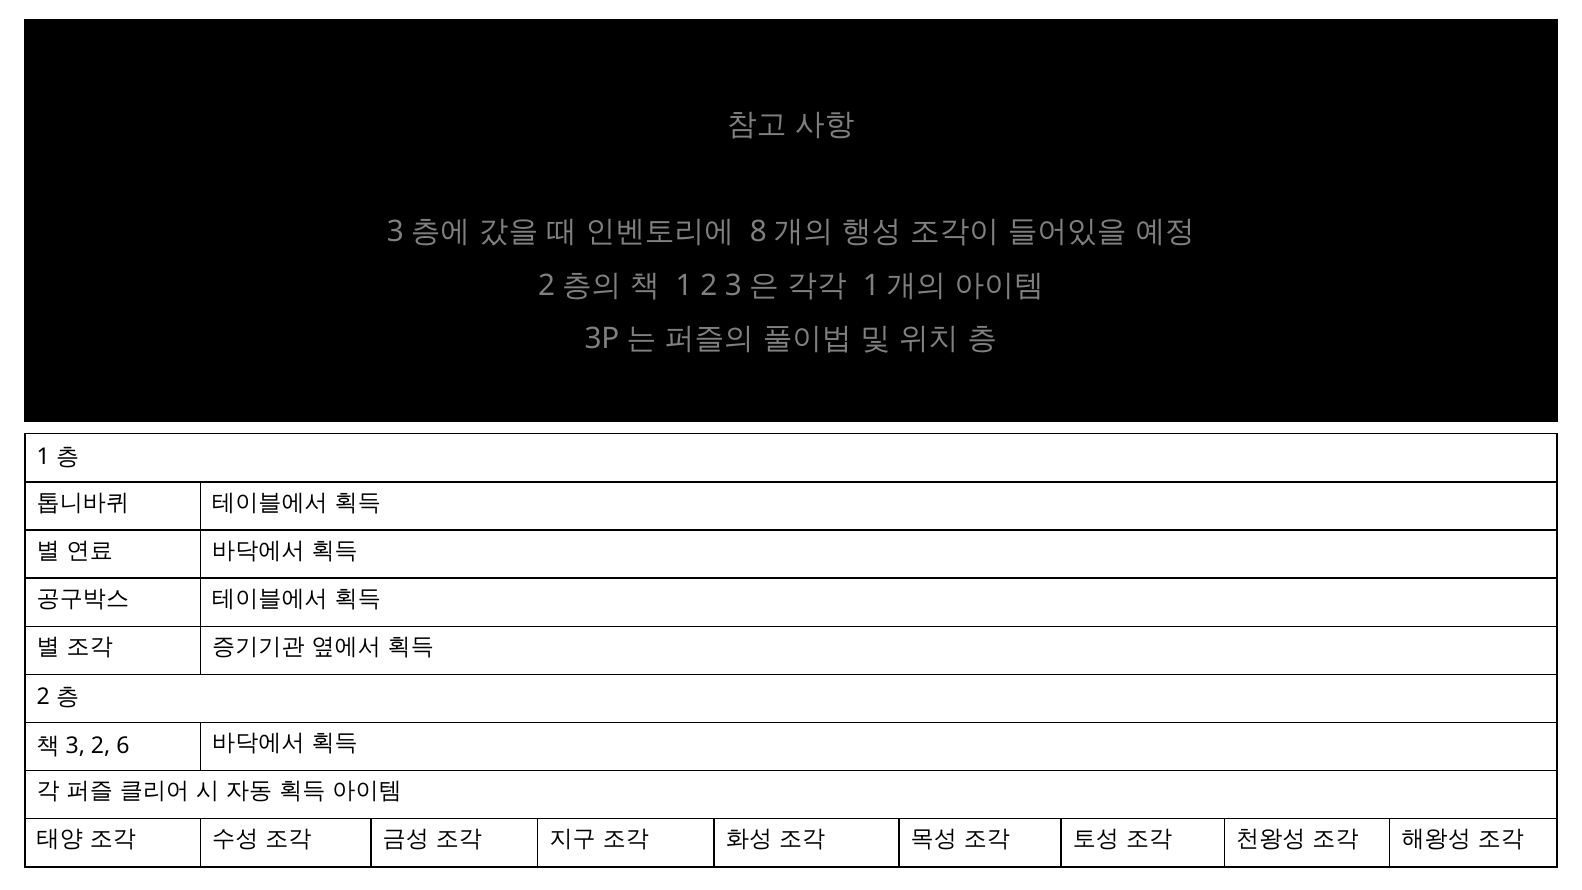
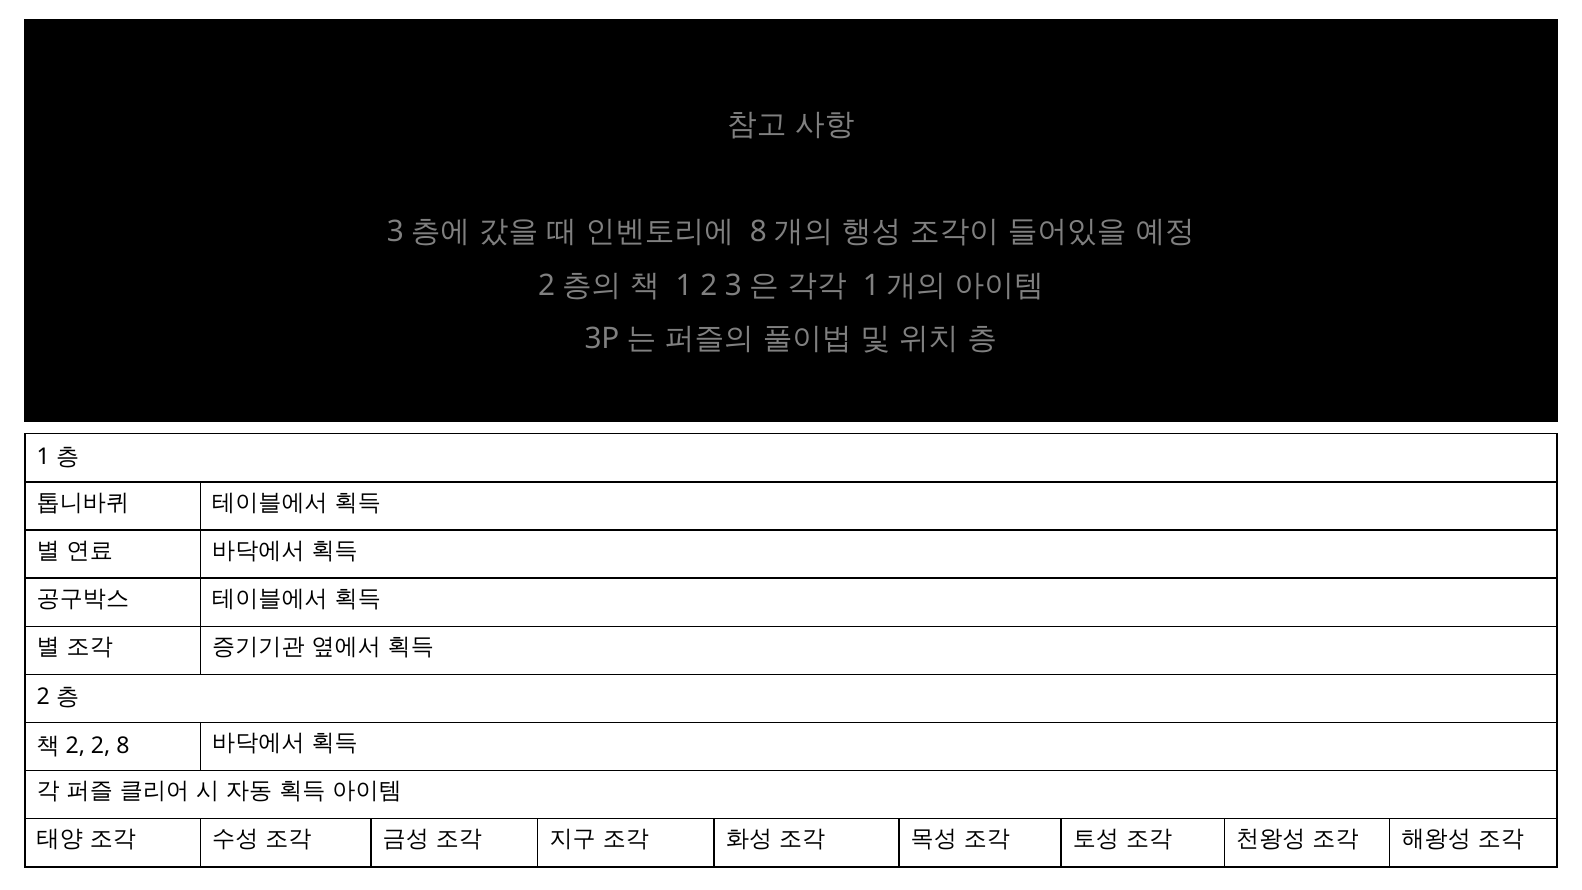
3 at (75, 745): 3 -> 2
6: 6 -> 8
